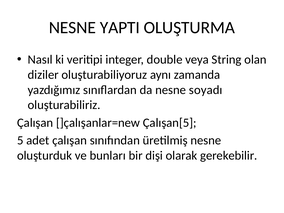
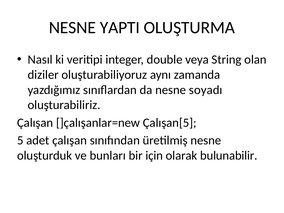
dişi: dişi -> için
gerekebilir: gerekebilir -> bulunabilir
